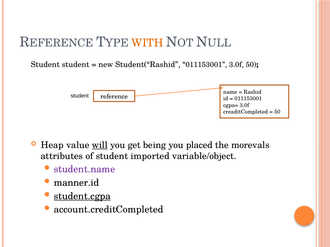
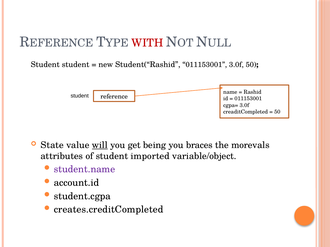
WITH colour: orange -> red
Heap: Heap -> State
placed: placed -> braces
manner.id: manner.id -> account.id
student.cgpa underline: present -> none
account.creditCompleted: account.creditCompleted -> creates.creditCompleted
